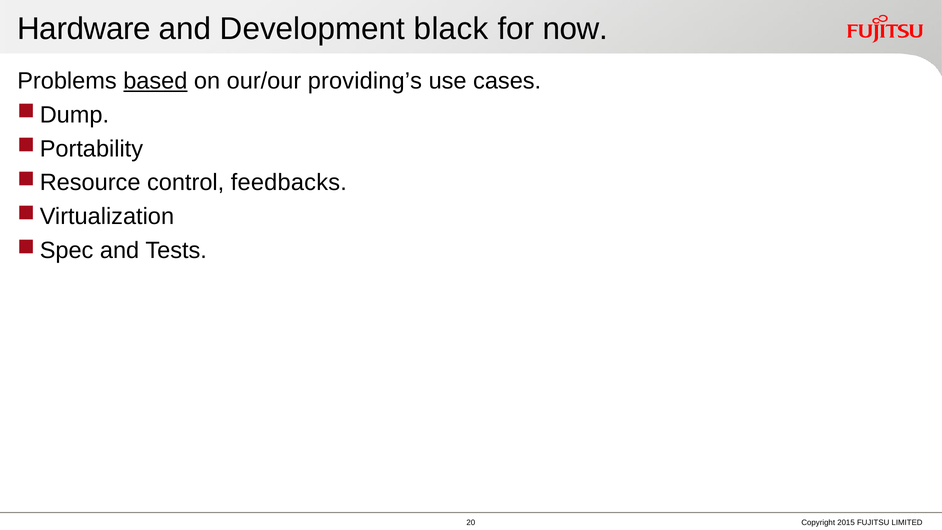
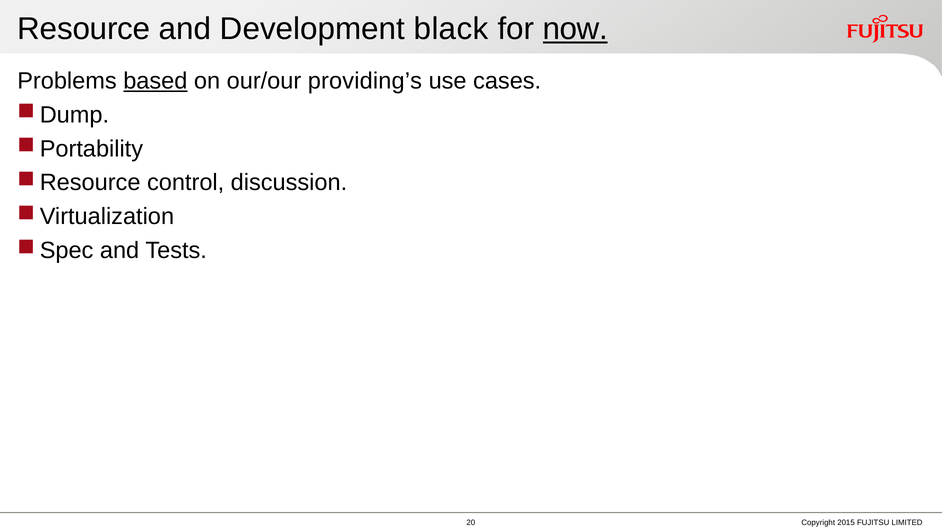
Hardware: Hardware -> Resource
now underline: none -> present
feedbacks: feedbacks -> discussion
